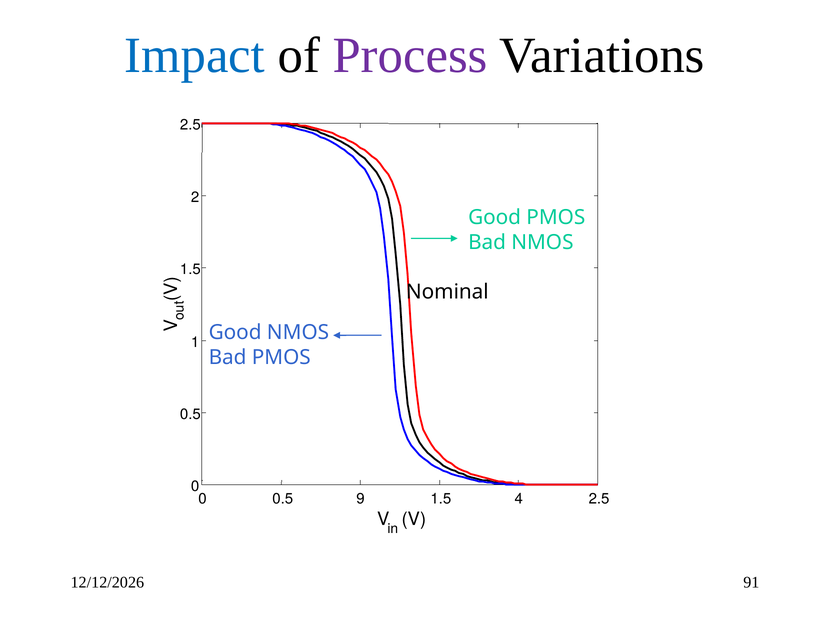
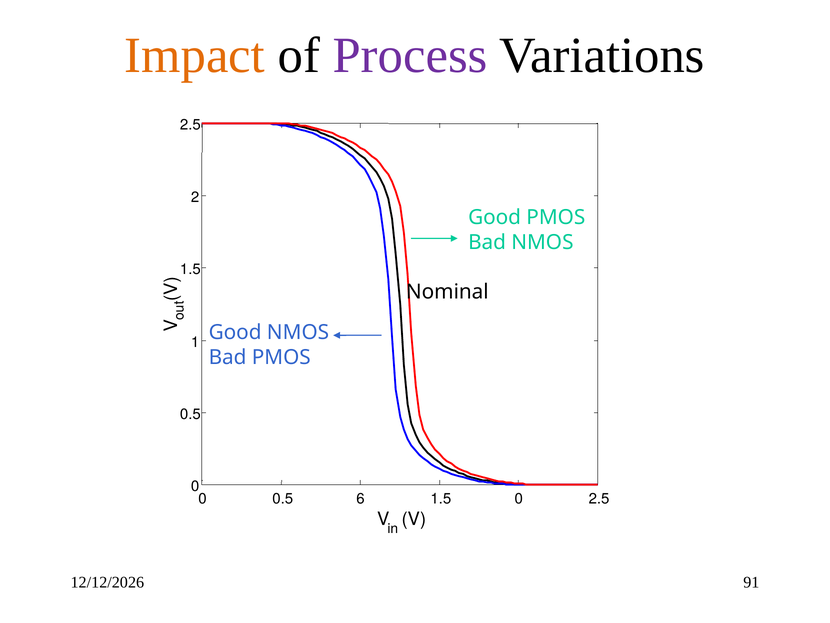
Impact colour: blue -> orange
9: 9 -> 6
1.5 4: 4 -> 0
